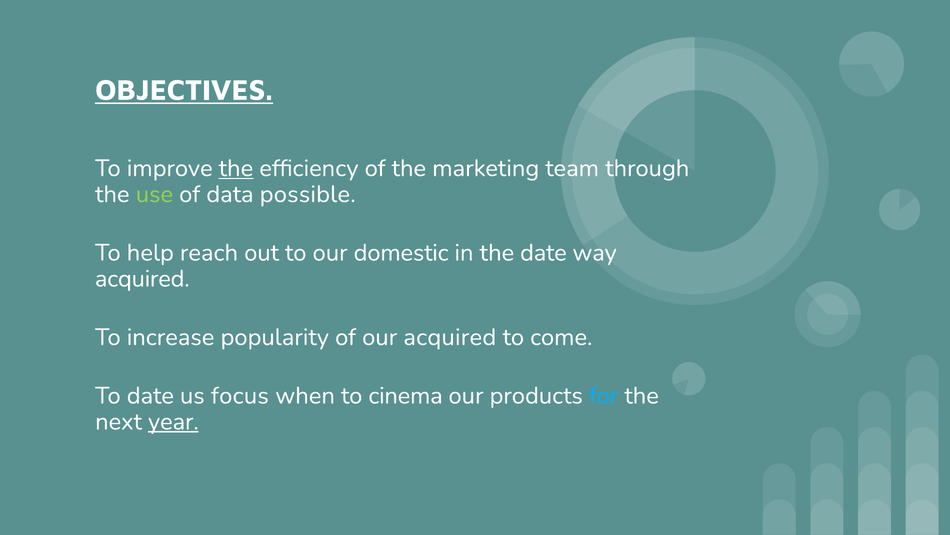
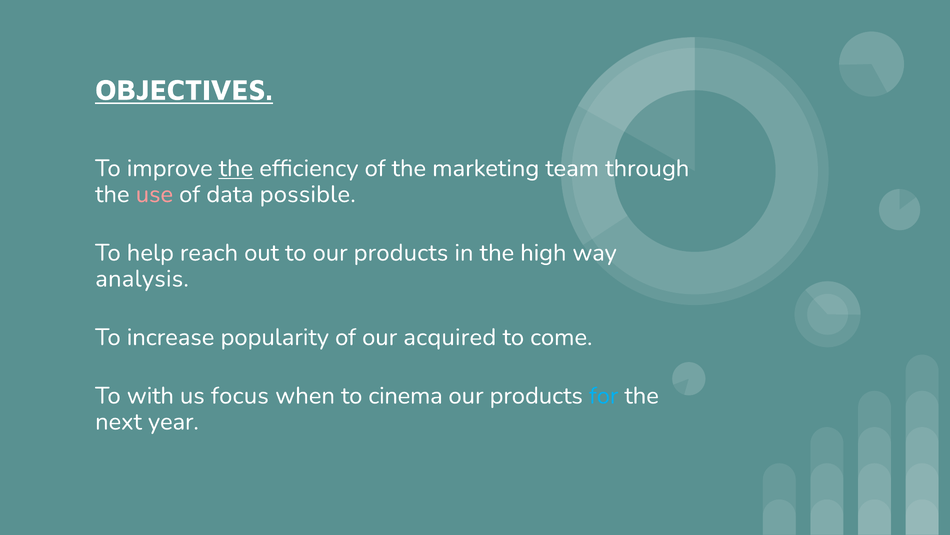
use colour: light green -> pink
to our domestic: domestic -> products
the date: date -> high
acquired at (142, 278): acquired -> analysis
To date: date -> with
year underline: present -> none
